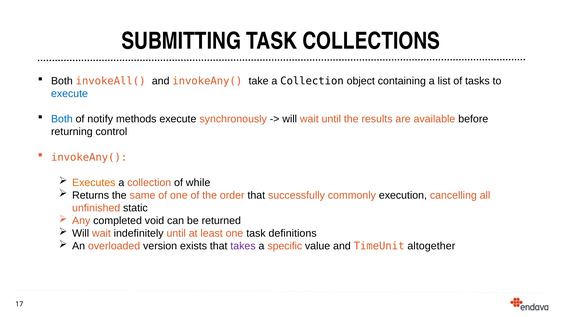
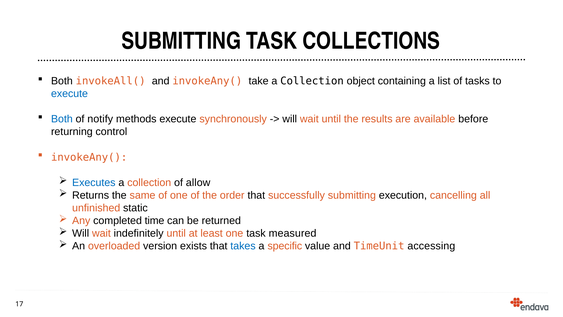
Executes colour: orange -> blue
while: while -> allow
successfully commonly: commonly -> submitting
void: void -> time
definitions: definitions -> measured
takes colour: purple -> blue
altogether: altogether -> accessing
